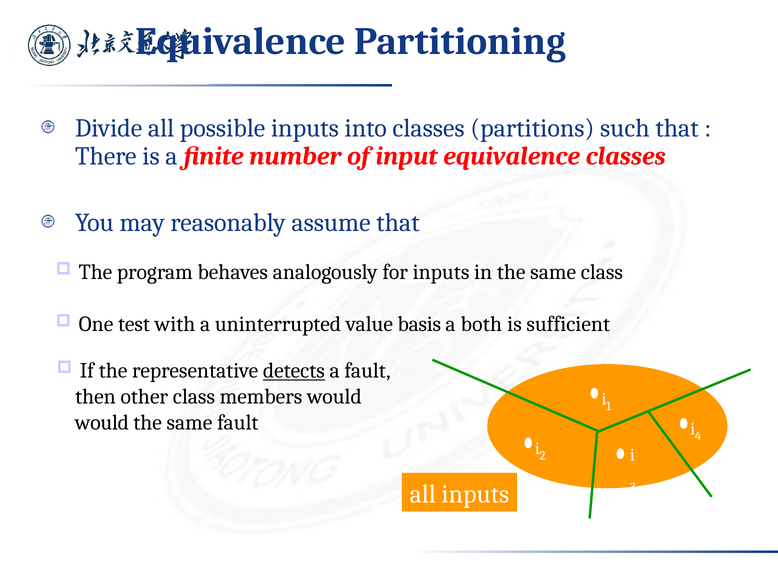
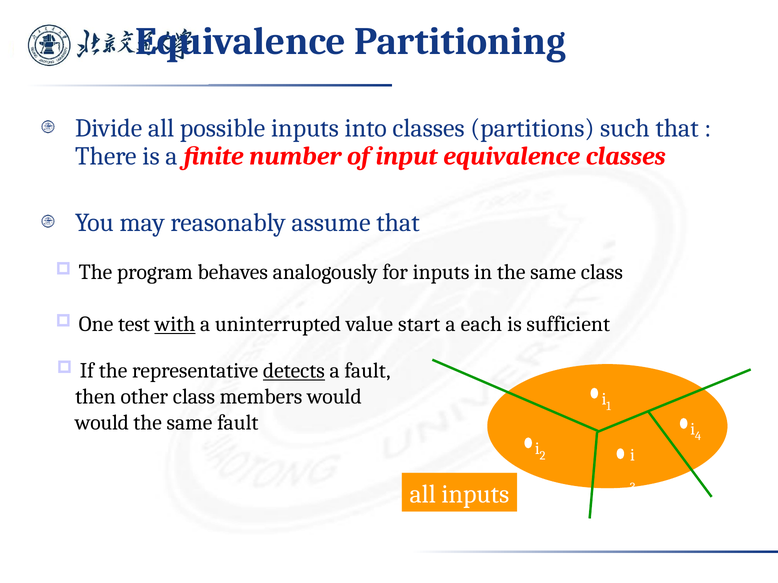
with underline: none -> present
basis: basis -> start
both: both -> each
